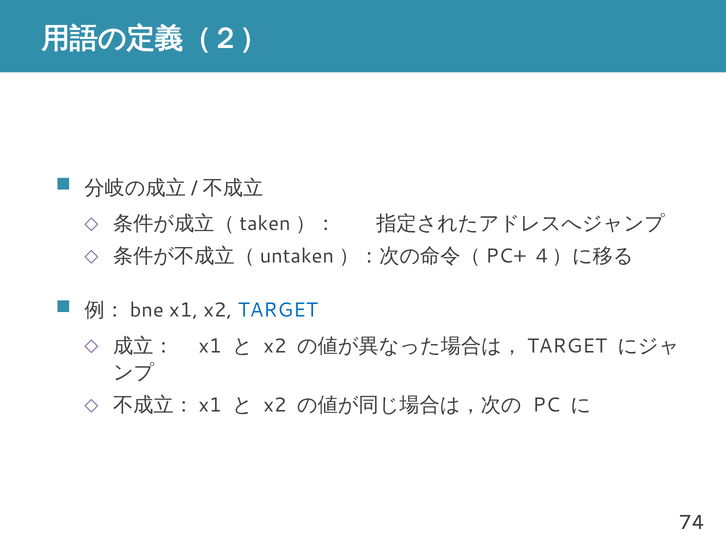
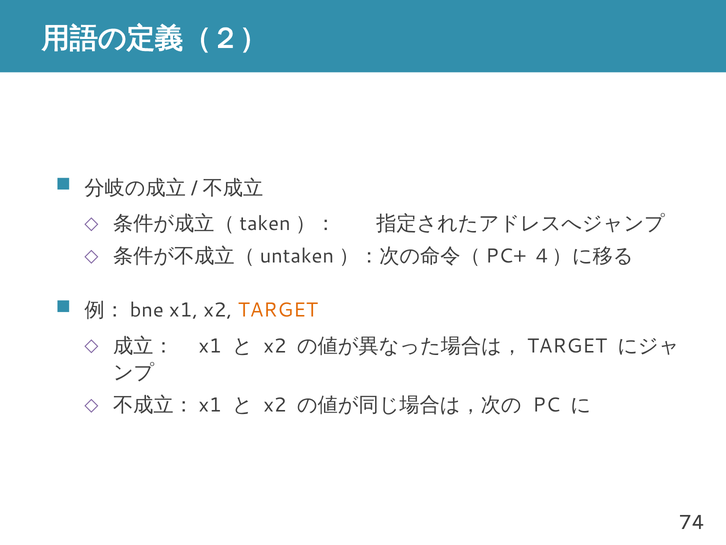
TARGET colour: blue -> orange
